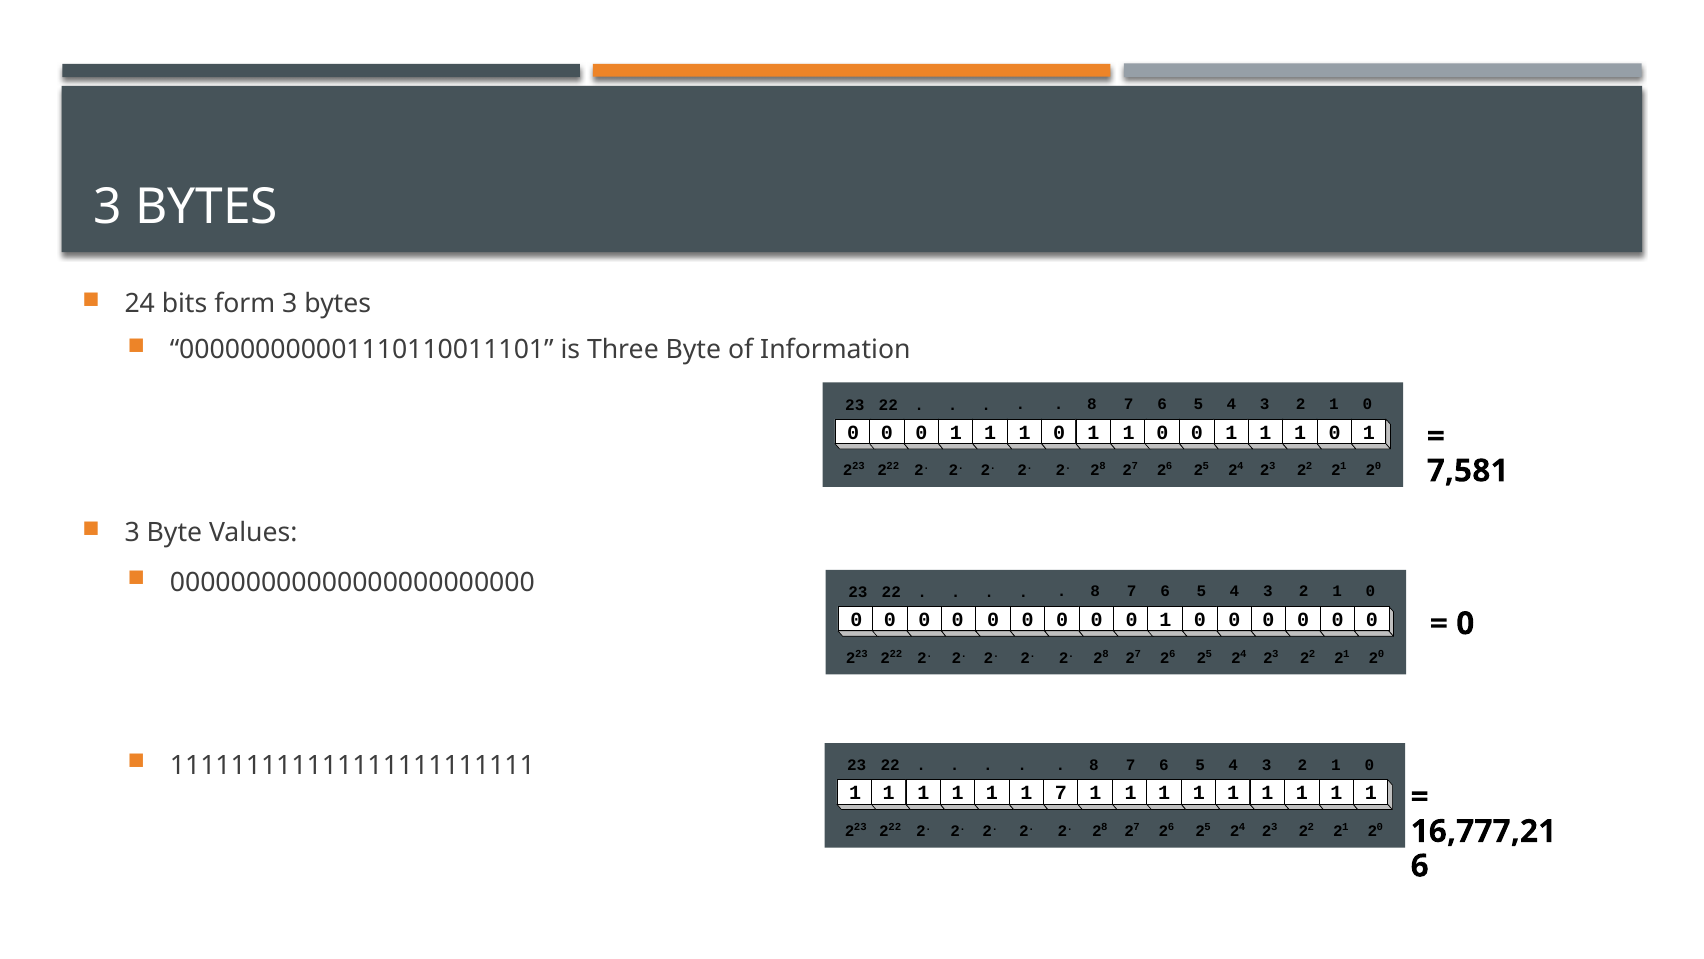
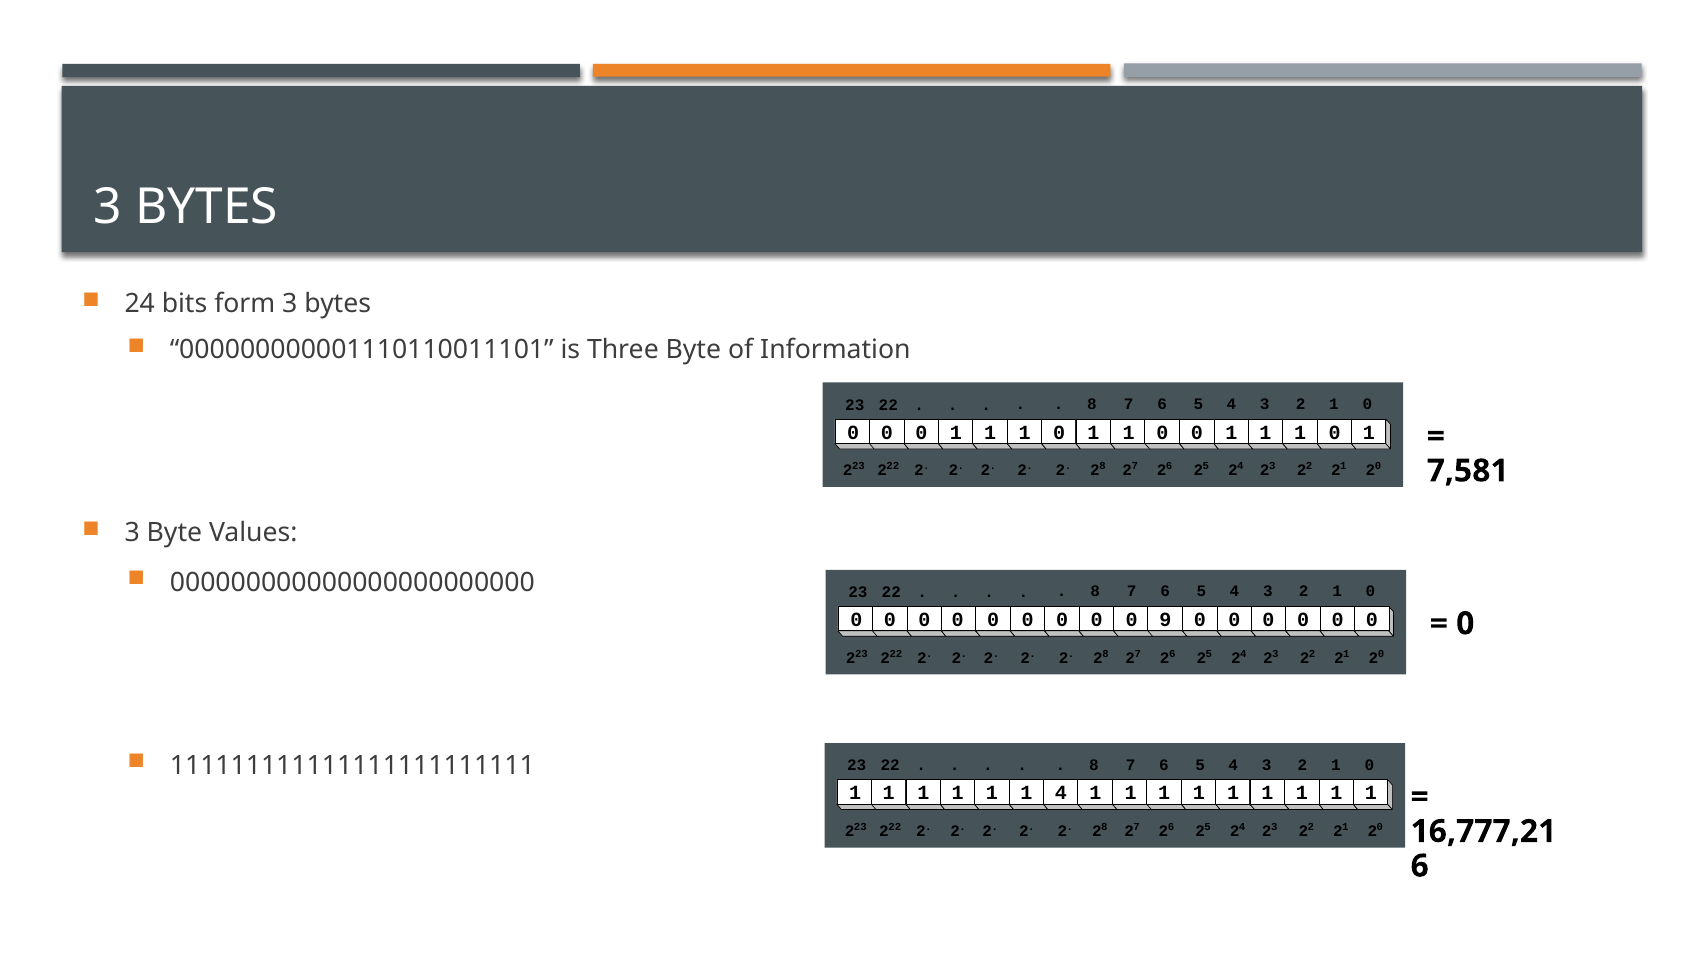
1 at (1165, 620): 1 -> 9
1 7: 7 -> 4
